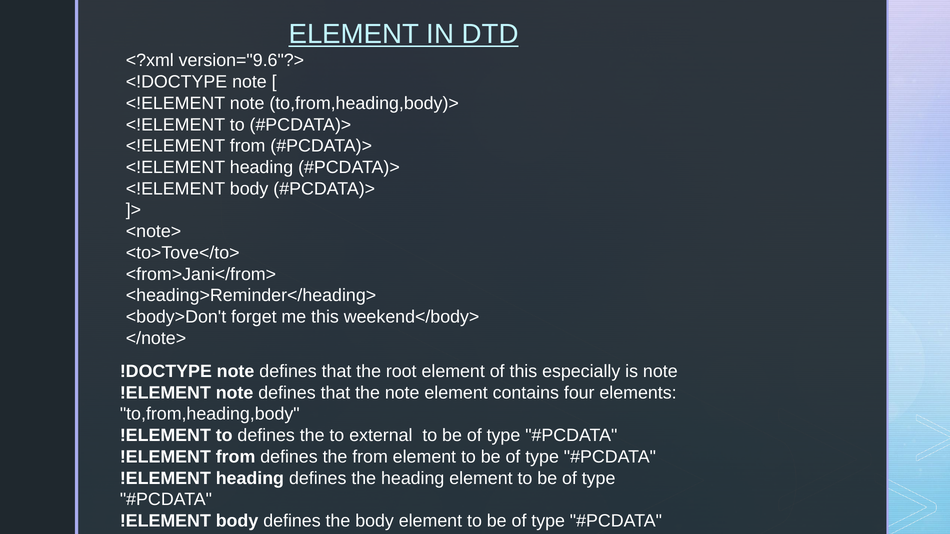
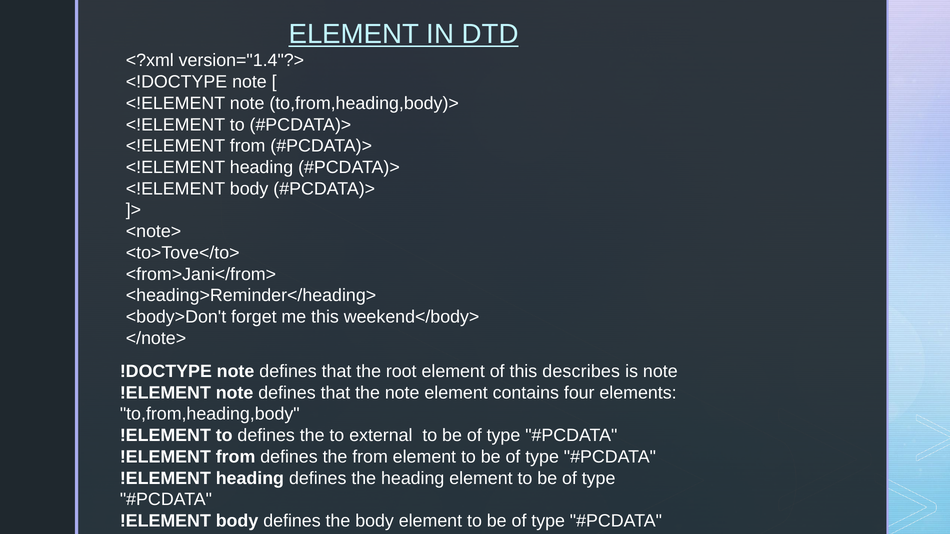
version="9.6"?>: version="9.6"?> -> version="1.4"?>
especially: especially -> describes
